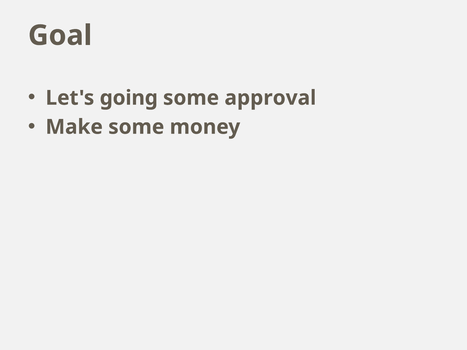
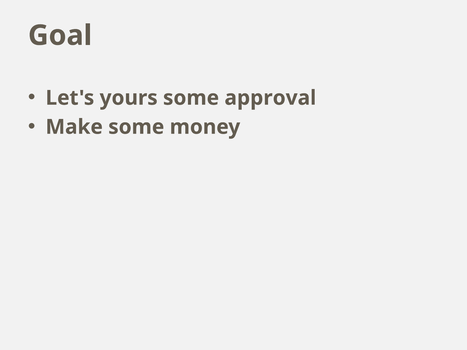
going: going -> yours
